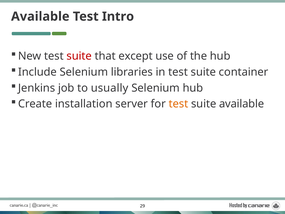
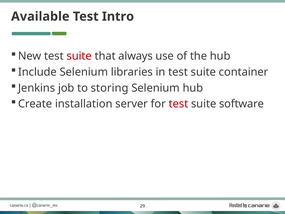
except: except -> always
usually: usually -> storing
test at (178, 104) colour: orange -> red
suite available: available -> software
